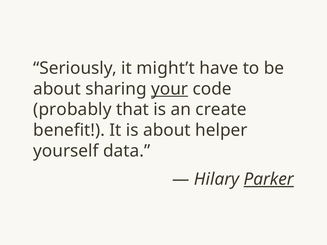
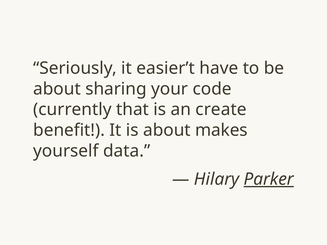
might’t: might’t -> easier’t
your underline: present -> none
probably: probably -> currently
helper: helper -> makes
